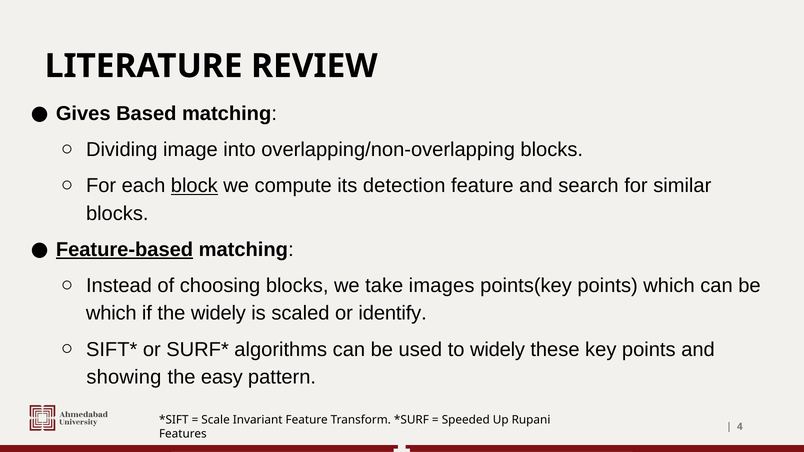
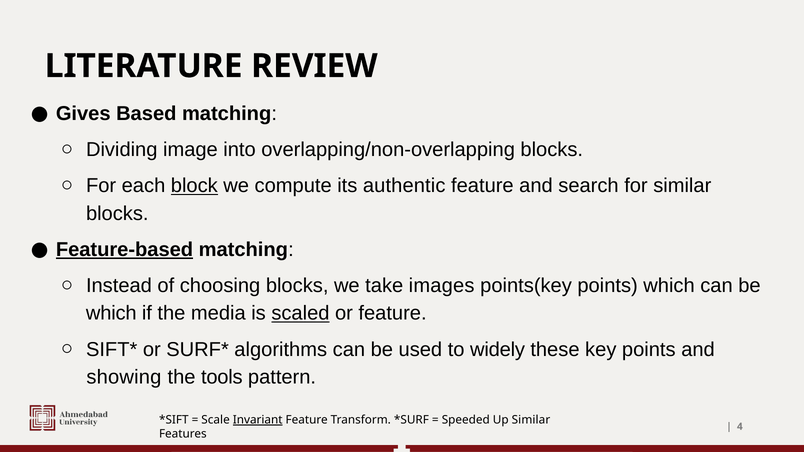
detection: detection -> authentic
the widely: widely -> media
scaled underline: none -> present
or identify: identify -> feature
easy: easy -> tools
Invariant underline: none -> present
Up Rupani: Rupani -> Similar
